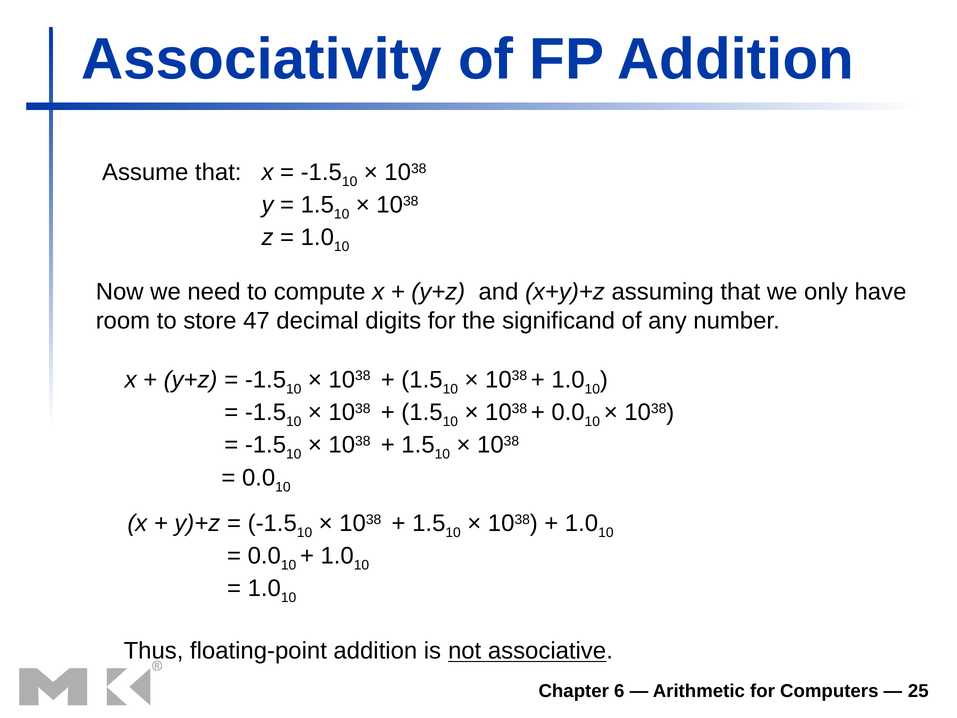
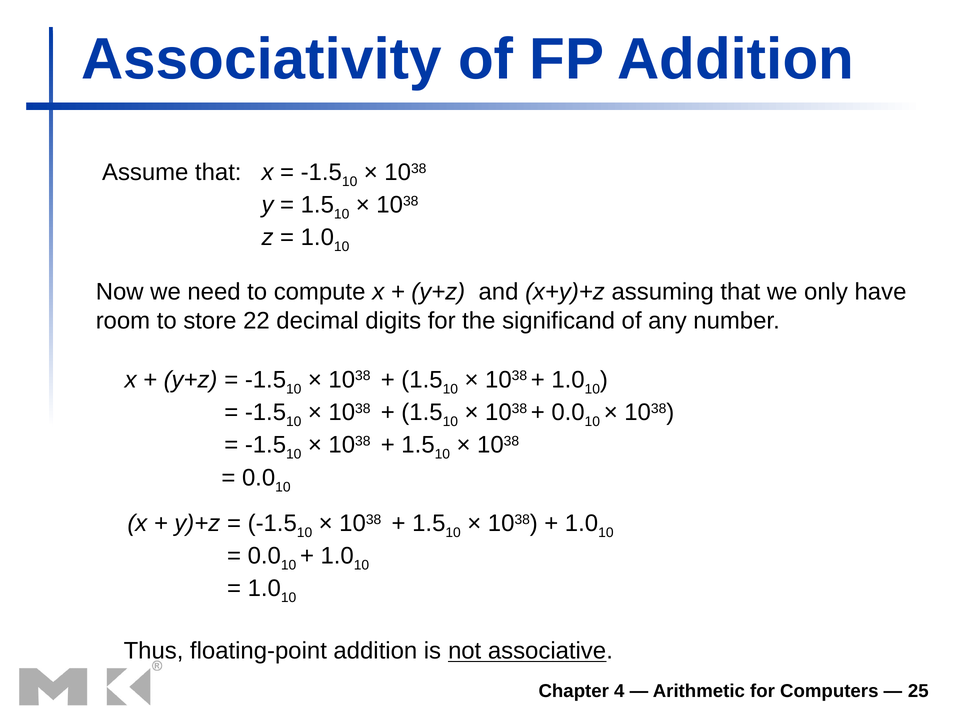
47: 47 -> 22
6: 6 -> 4
